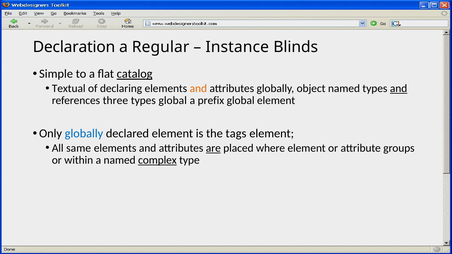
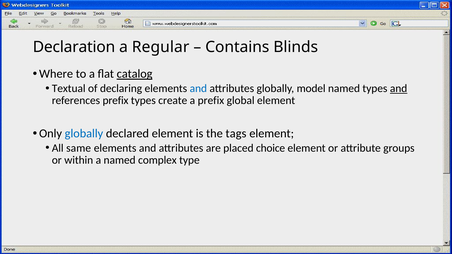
Instance: Instance -> Contains
Simple: Simple -> Where
and at (198, 88) colour: orange -> blue
object: object -> model
references three: three -> prefix
types global: global -> create
are underline: present -> none
where: where -> choice
complex underline: present -> none
